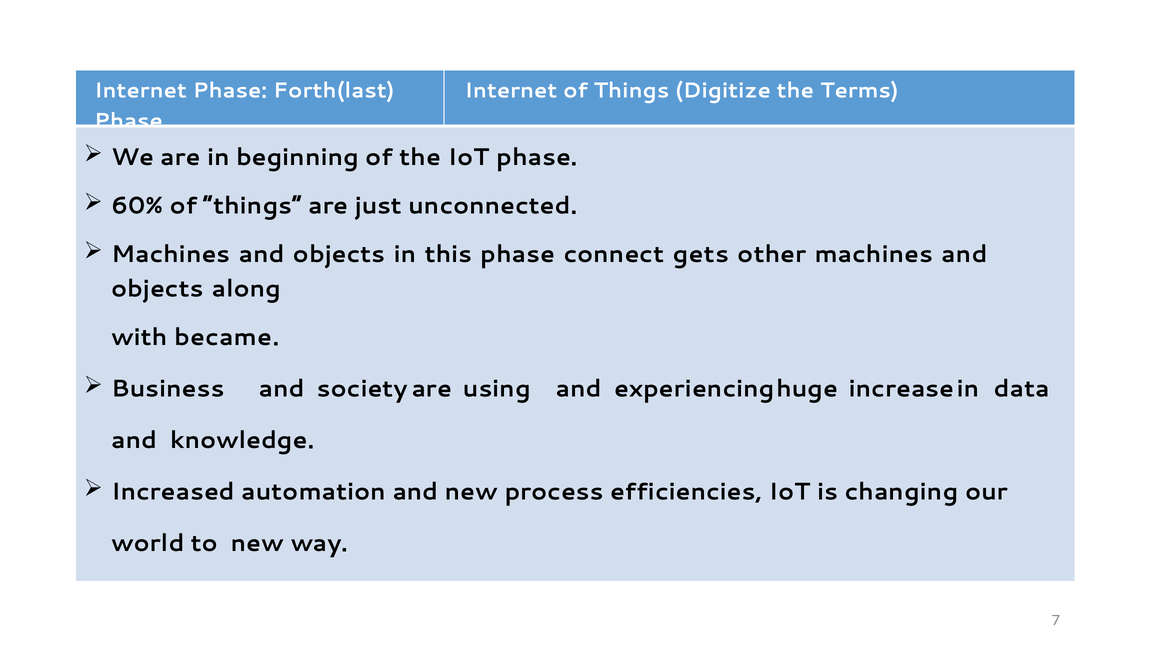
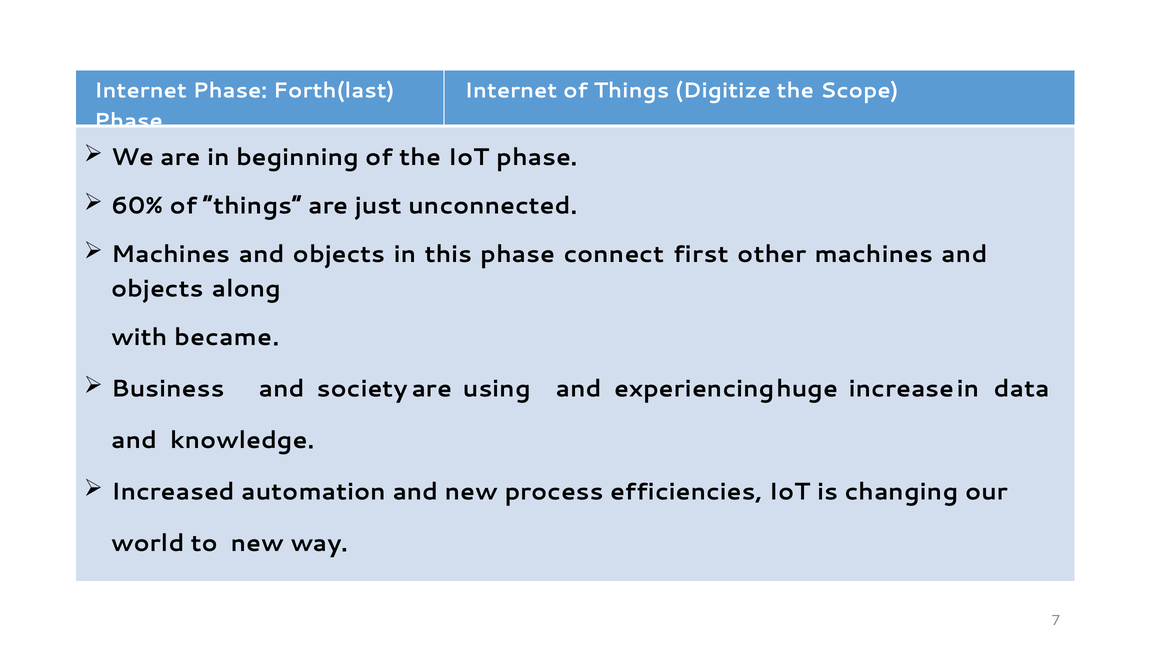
Terms: Terms -> Scope
gets: gets -> first
